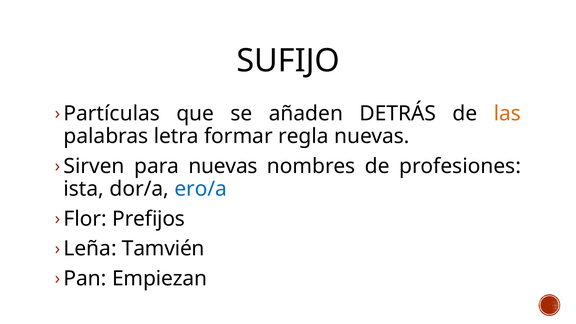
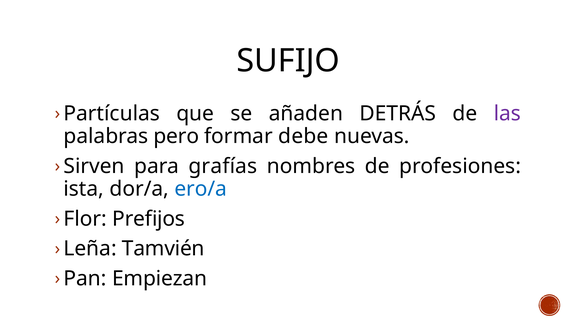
las colour: orange -> purple
letra: letra -> pero
regla: regla -> debe
para nuevas: nuevas -> grafías
